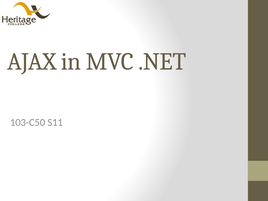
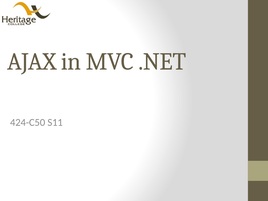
103-C50: 103-C50 -> 424-C50
